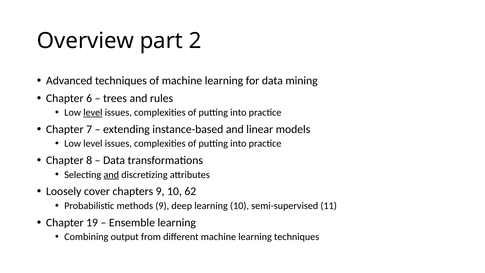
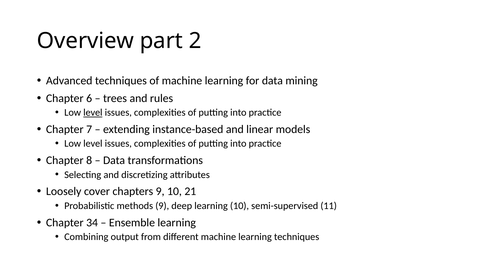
and at (111, 175) underline: present -> none
62: 62 -> 21
19: 19 -> 34
